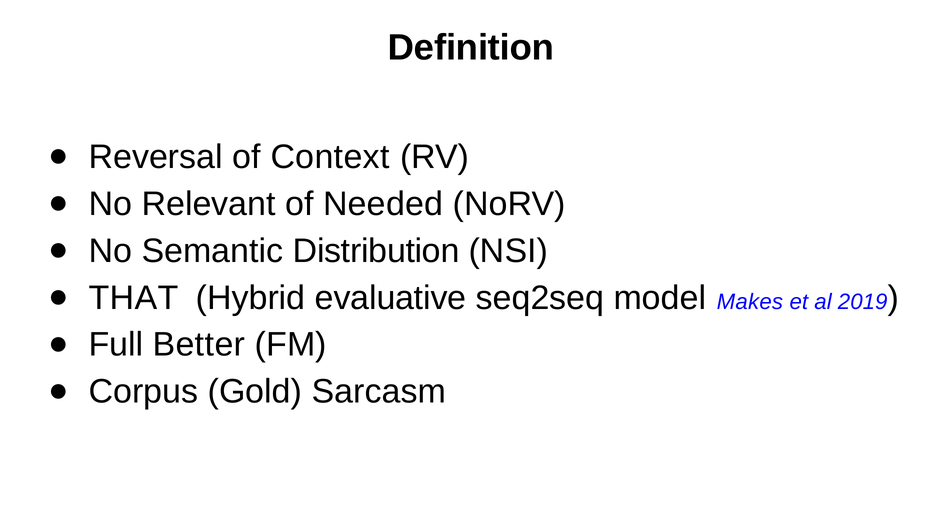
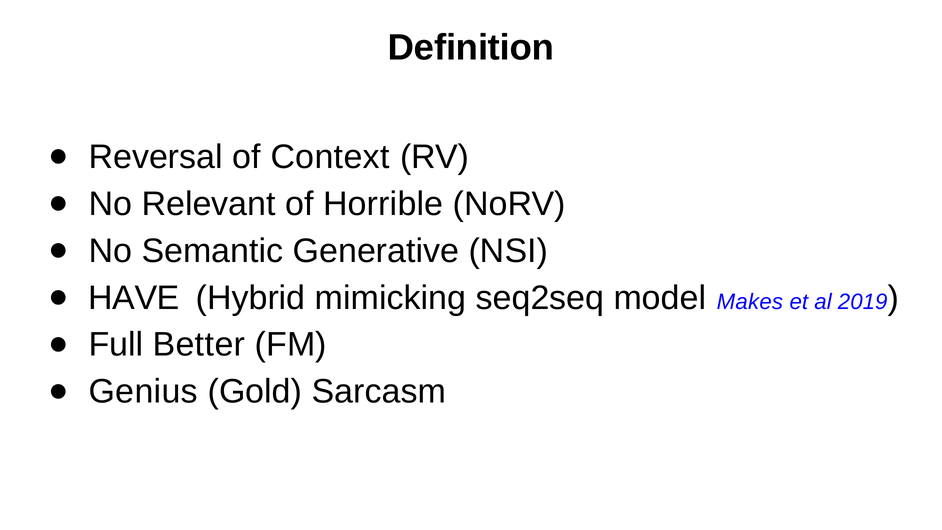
Needed: Needed -> Horrible
Distribution: Distribution -> Generative
THAT: THAT -> HAVE
evaluative: evaluative -> mimicking
Corpus: Corpus -> Genius
